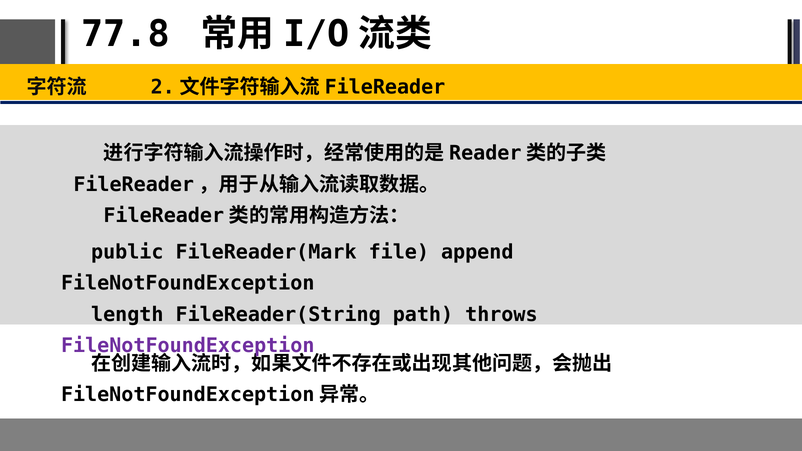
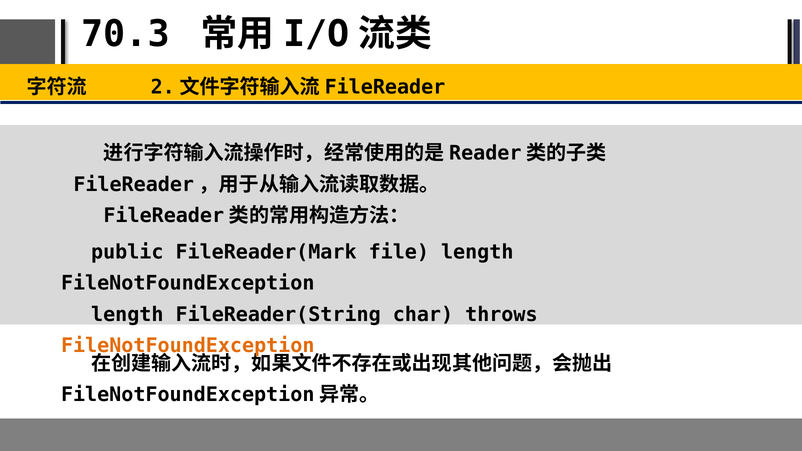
77.8: 77.8 -> 70.3
file append: append -> length
path: path -> char
FileNotFoundException at (188, 346) colour: purple -> orange
